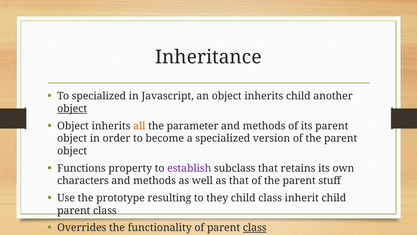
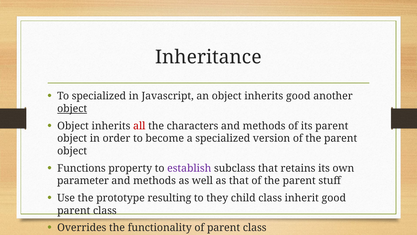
inherits child: child -> good
all colour: orange -> red
parameter: parameter -> characters
characters: characters -> parameter
inherit child: child -> good
class at (255, 227) underline: present -> none
